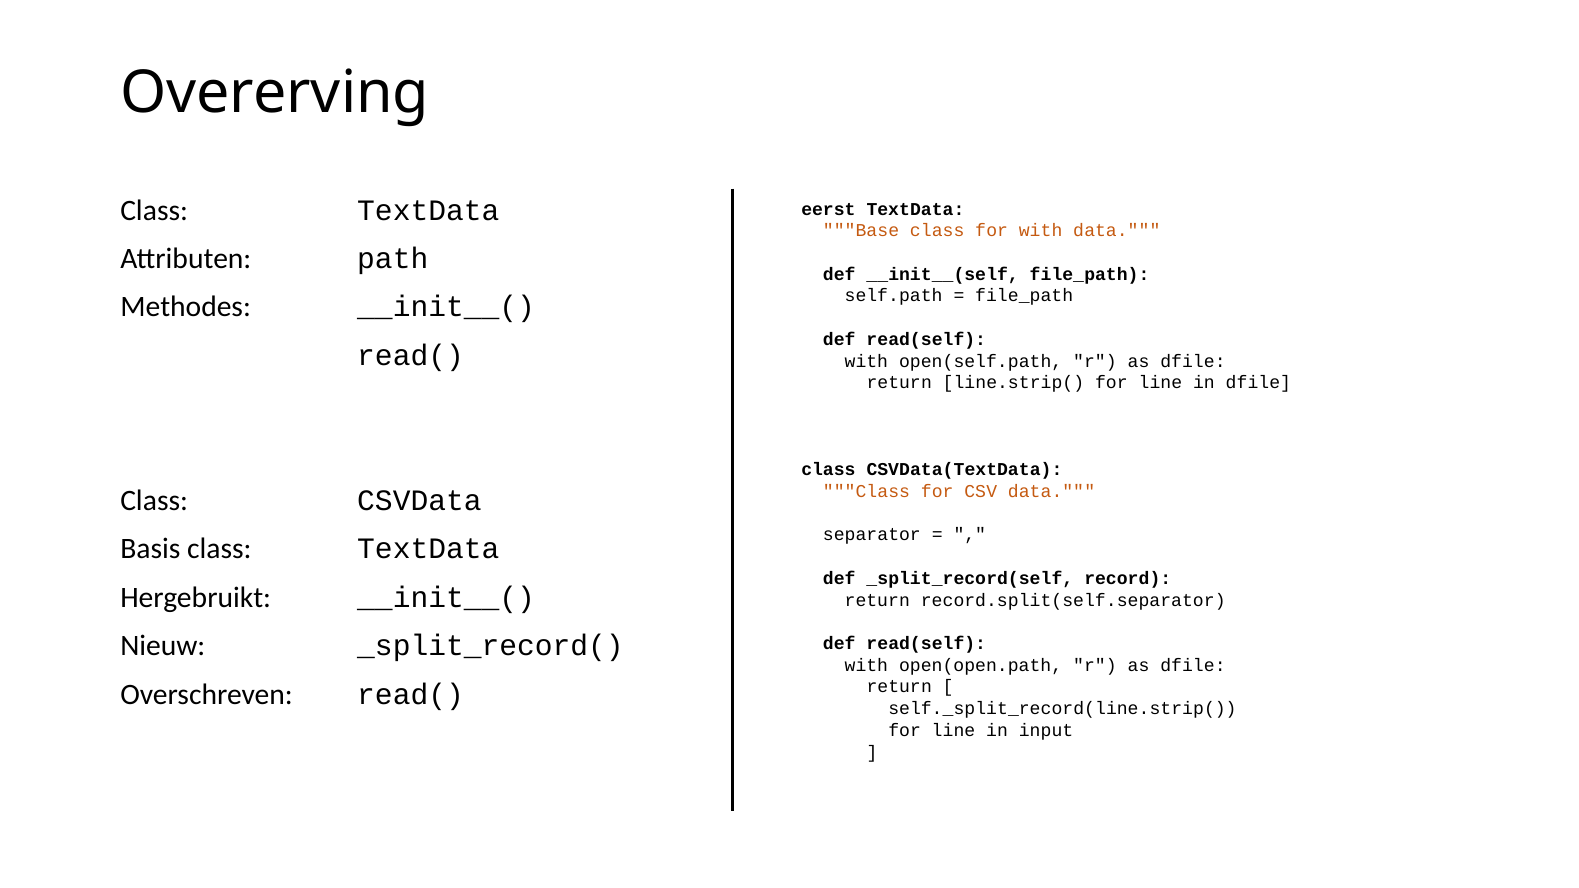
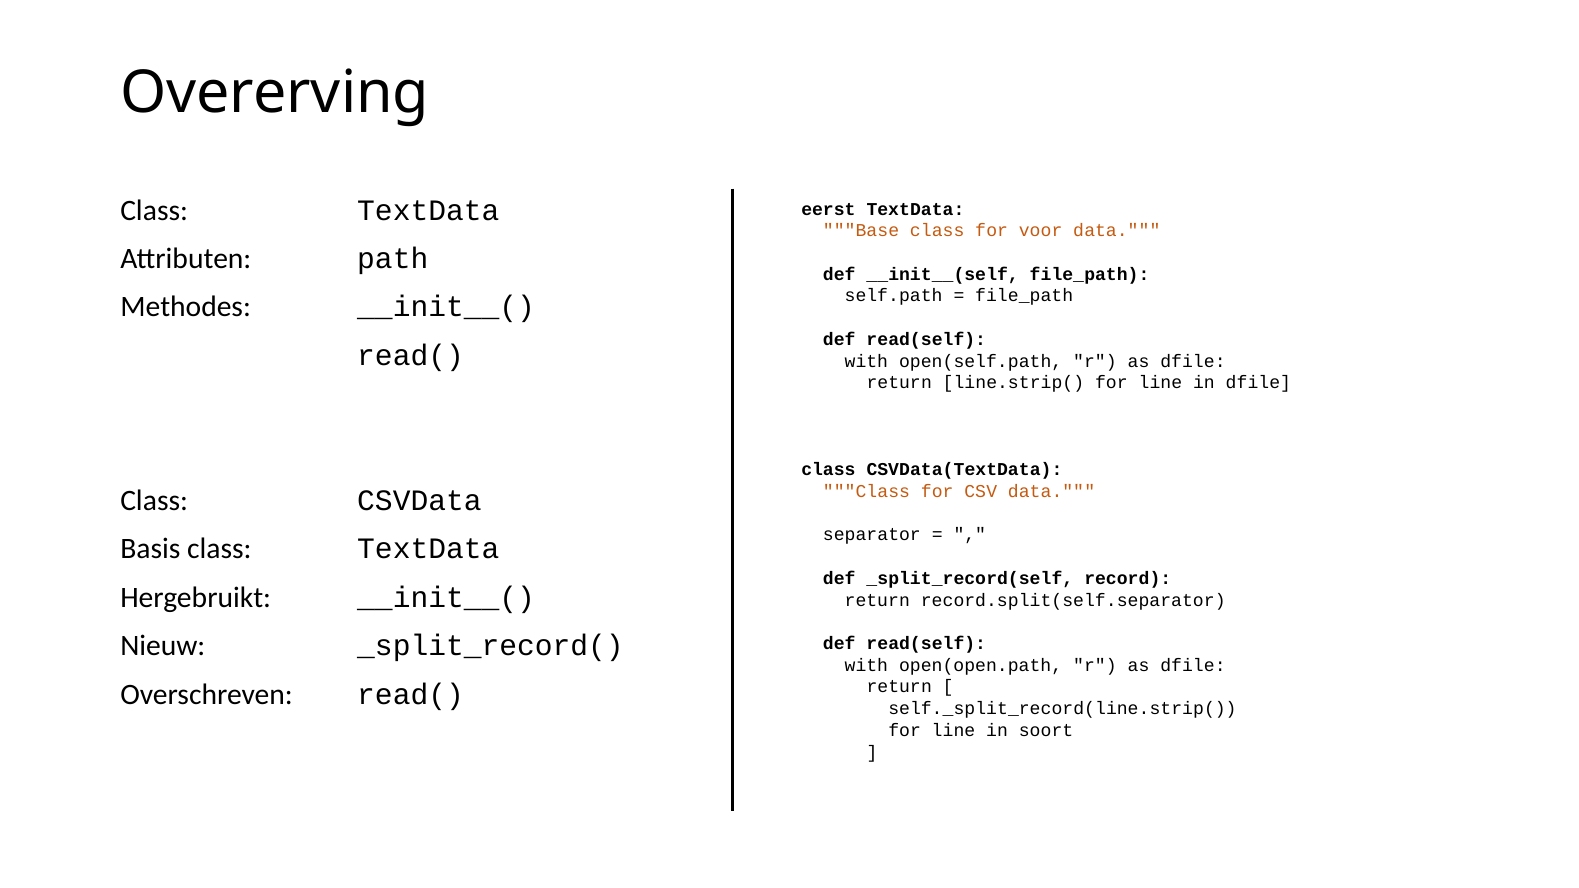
for with: with -> voor
input: input -> soort
